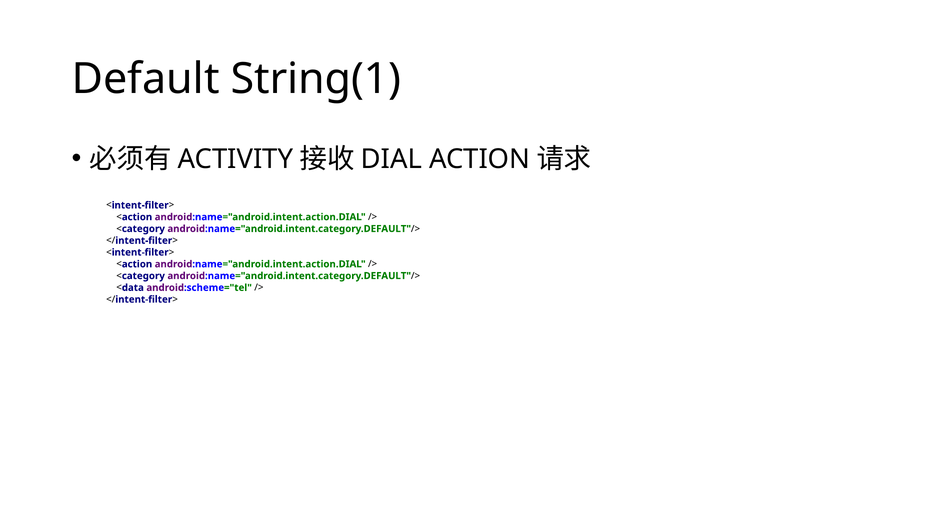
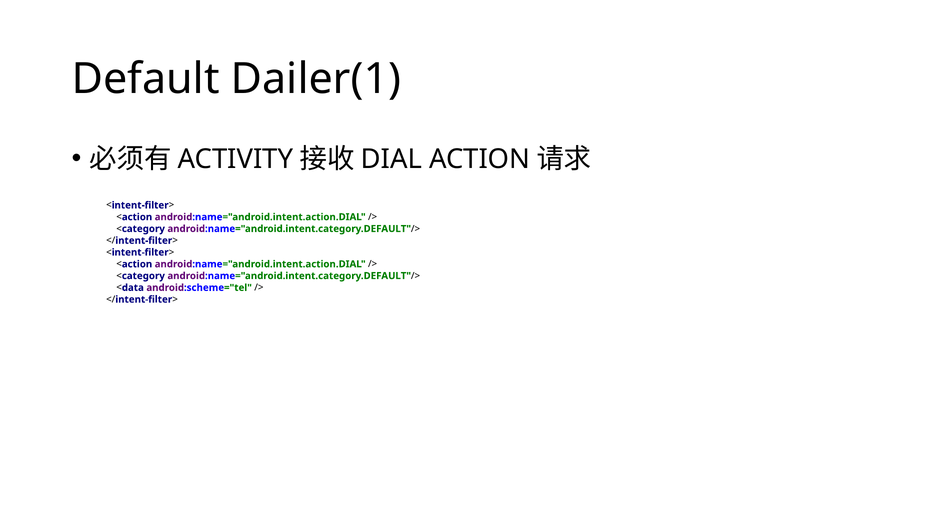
String(1: String(1 -> Dailer(1
